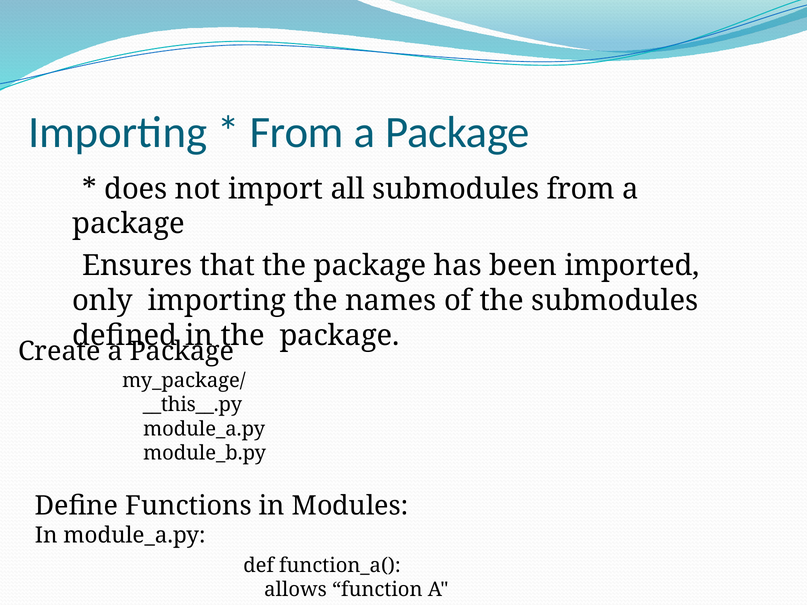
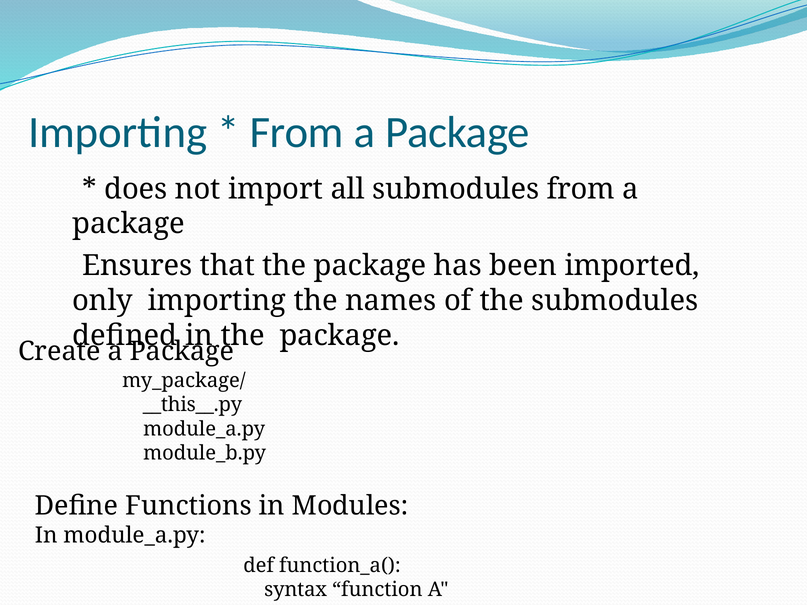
allows: allows -> syntax
